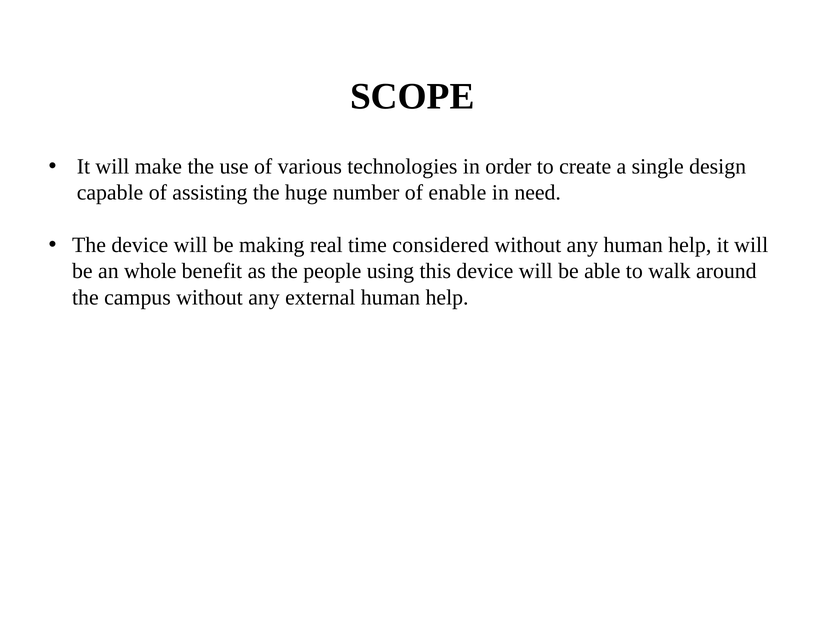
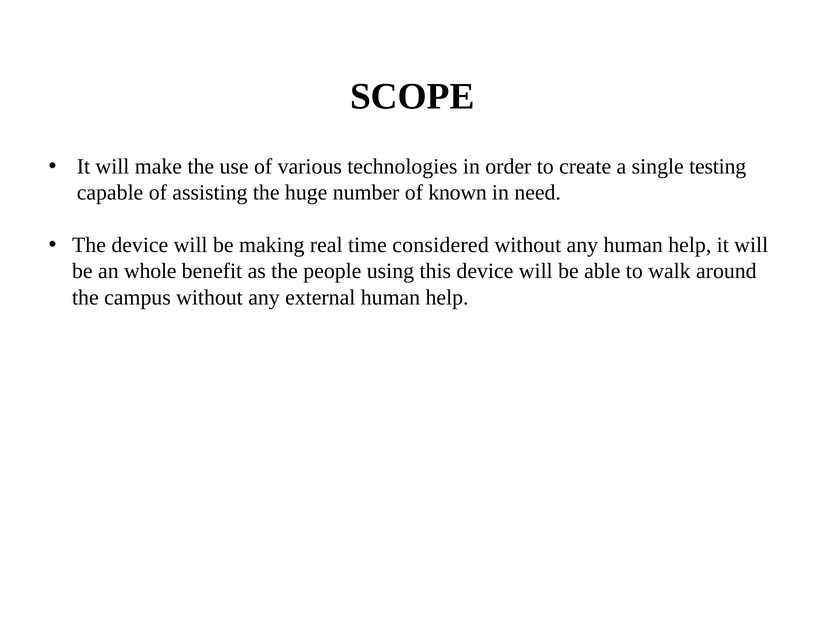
design: design -> testing
enable: enable -> known
